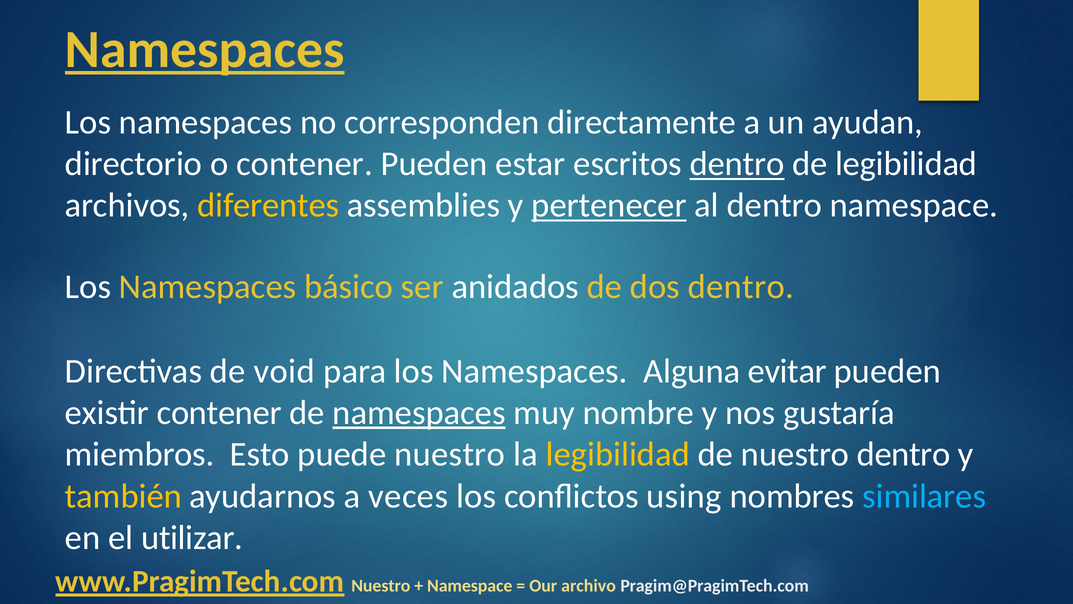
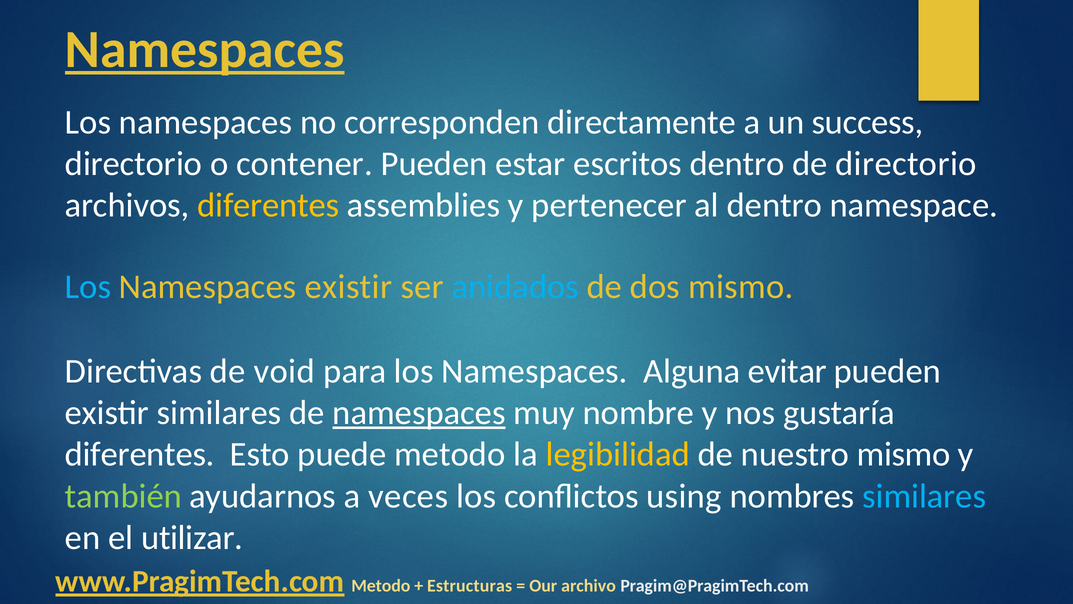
ayudan: ayudan -> success
dentro at (737, 164) underline: present -> none
de legibilidad: legibilidad -> directorio
pertenecer underline: present -> none
Los at (88, 287) colour: white -> light blue
Namespaces básico: básico -> existir
anidados colour: white -> light blue
dos dentro: dentro -> mismo
existir contener: contener -> similares
miembros at (140, 454): miembros -> diferentes
puede nuestro: nuestro -> metodo
nuestro dentro: dentro -> mismo
también colour: yellow -> light green
www.PragimTech.com Nuestro: Nuestro -> Metodo
Namespace at (470, 586): Namespace -> Estructuras
